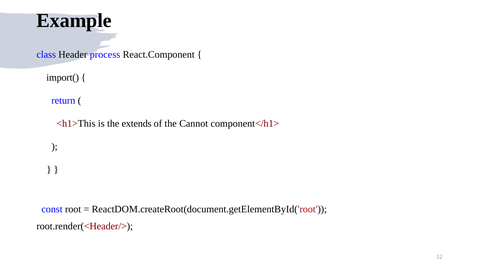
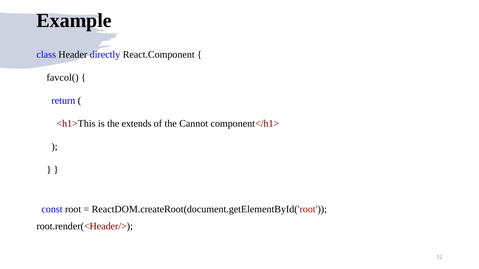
process: process -> directly
import(: import( -> favcol(
